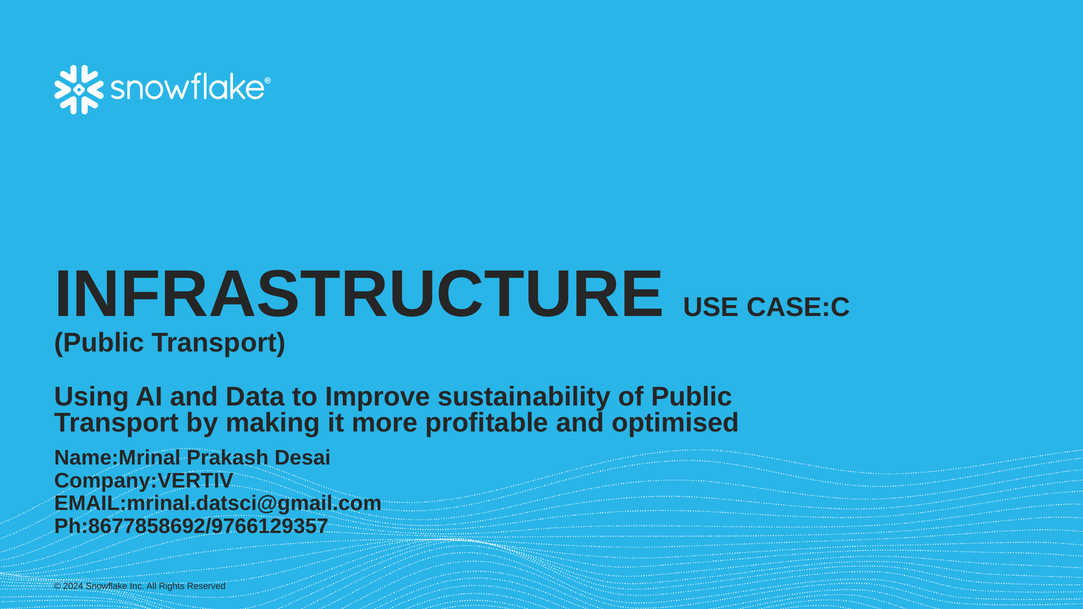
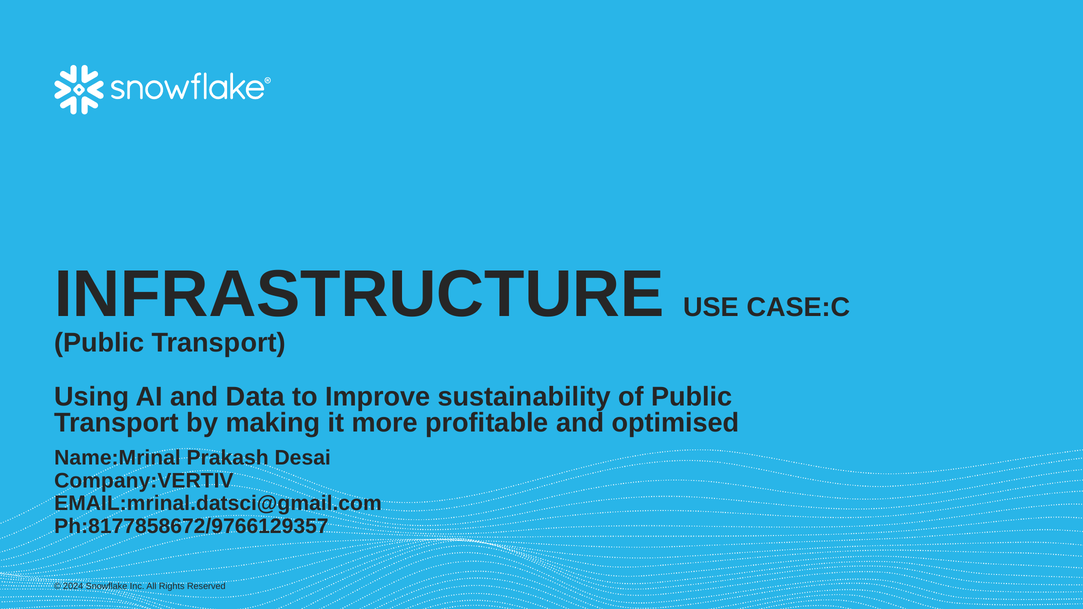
Ph:8677858692/9766129357: Ph:8677858692/9766129357 -> Ph:8177858672/9766129357
